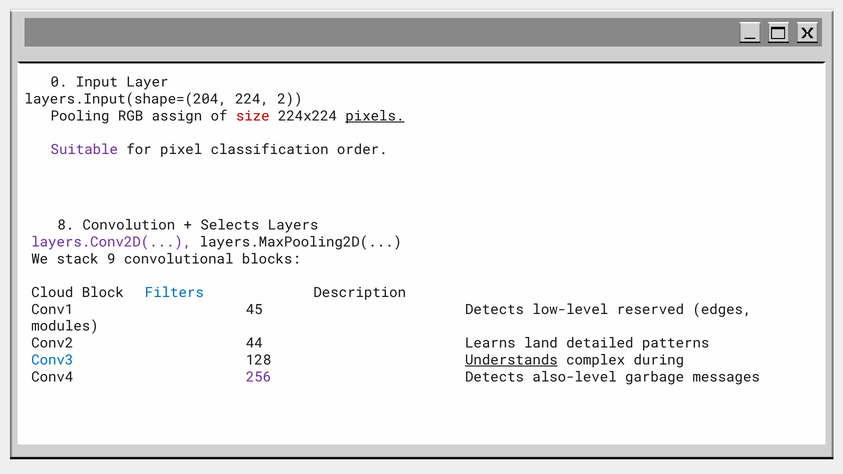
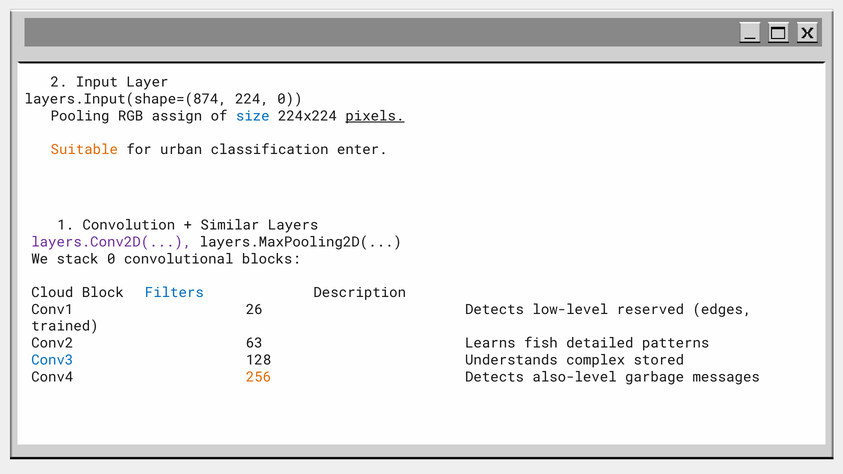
0: 0 -> 2
layers.Input(shape=(204: layers.Input(shape=(204 -> layers.Input(shape=(874
224 2: 2 -> 0
size colour: red -> blue
Suitable colour: purple -> orange
pixel: pixel -> urban
order: order -> enter
8: 8 -> 1
Selects: Selects -> Similar
stack 9: 9 -> 0
45: 45 -> 26
modules: modules -> trained
44: 44 -> 63
land: land -> fish
Understands underline: present -> none
during: during -> stored
256 colour: purple -> orange
